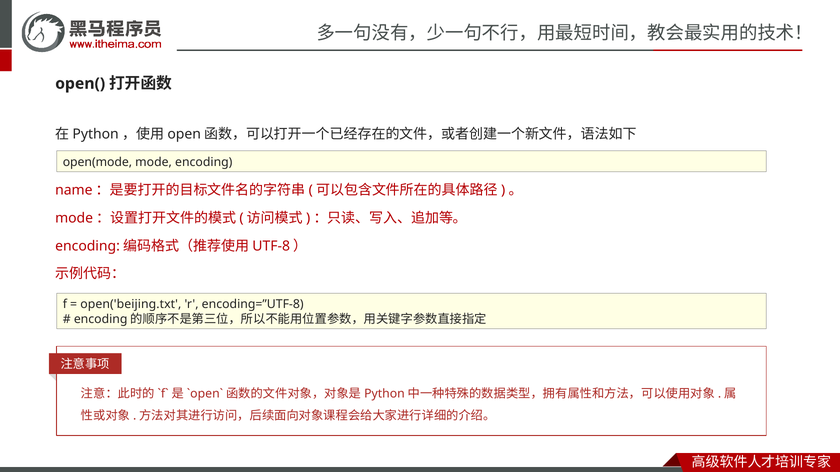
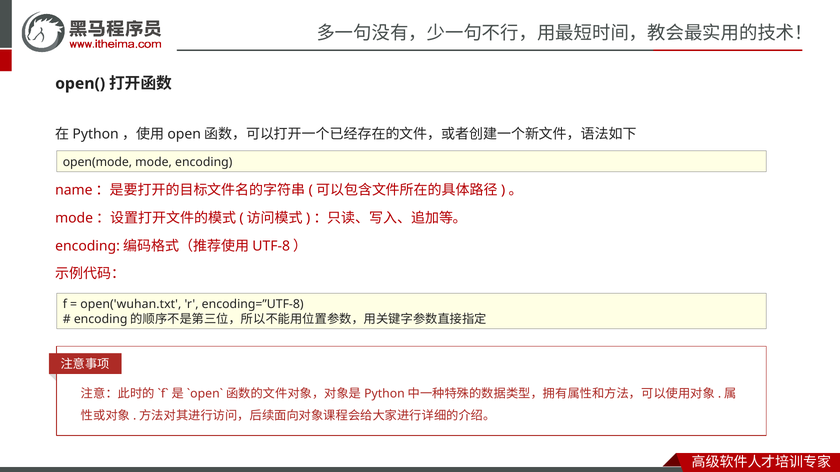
open('beijing.txt: open('beijing.txt -> open('wuhan.txt
